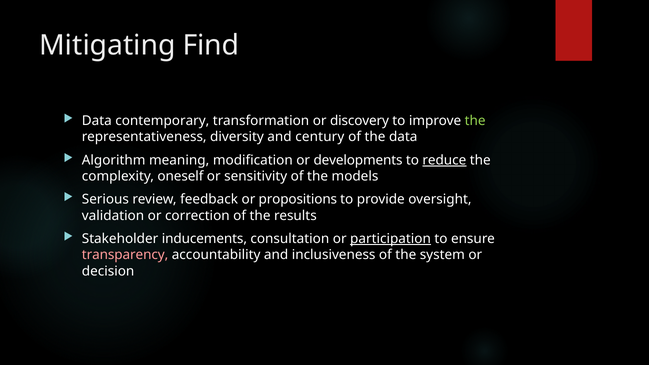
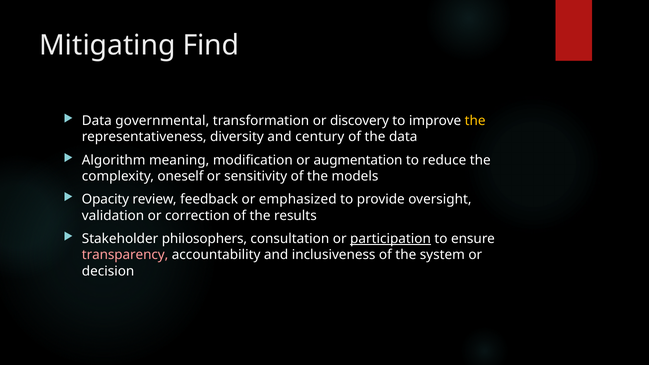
contemporary: contemporary -> governmental
the at (475, 121) colour: light green -> yellow
developments: developments -> augmentation
reduce underline: present -> none
Serious: Serious -> Opacity
propositions: propositions -> emphasized
inducements: inducements -> philosophers
